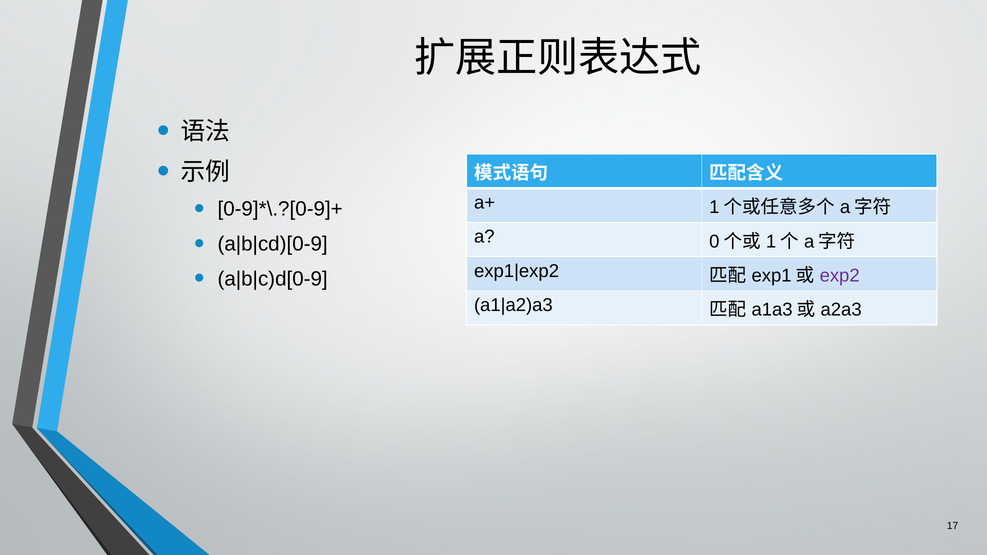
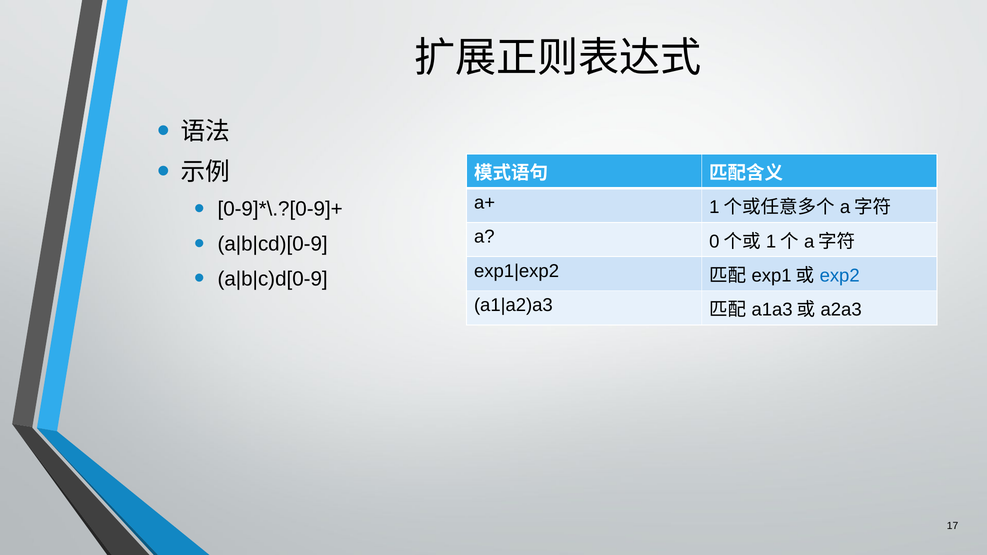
exp2 colour: purple -> blue
